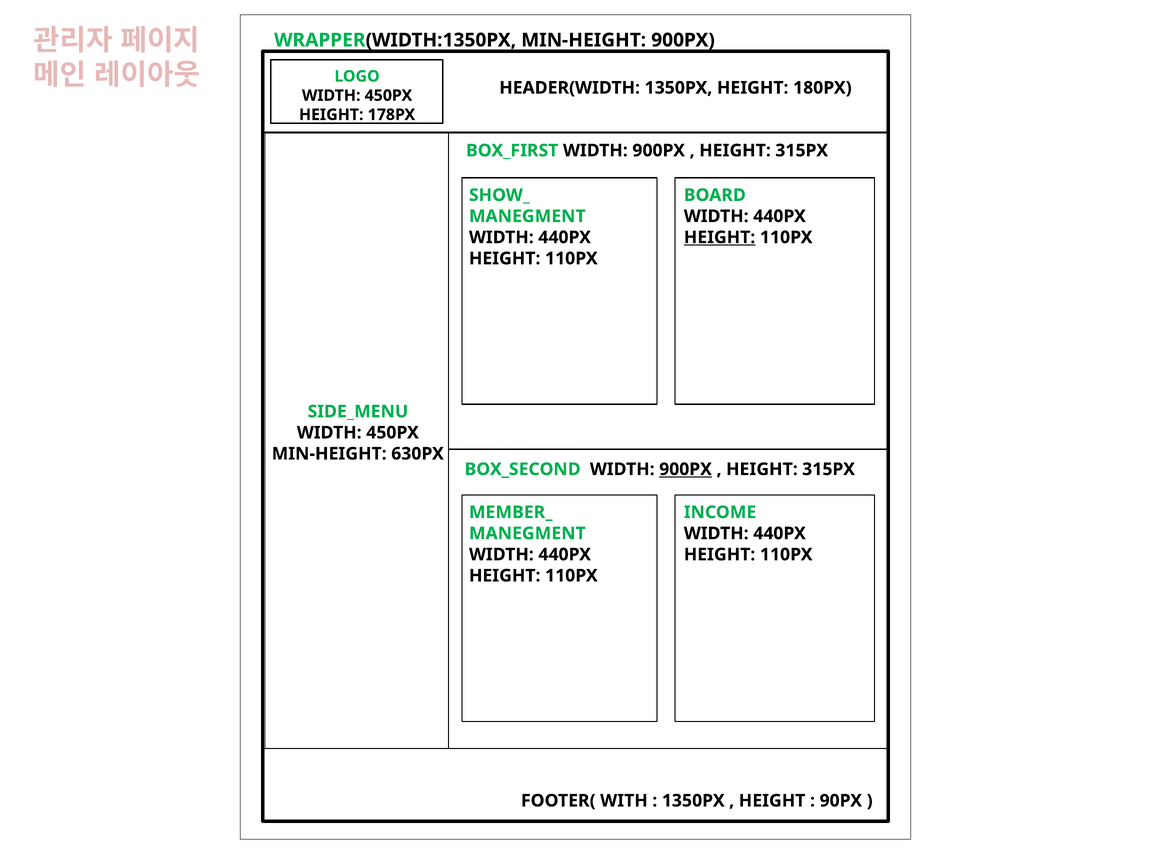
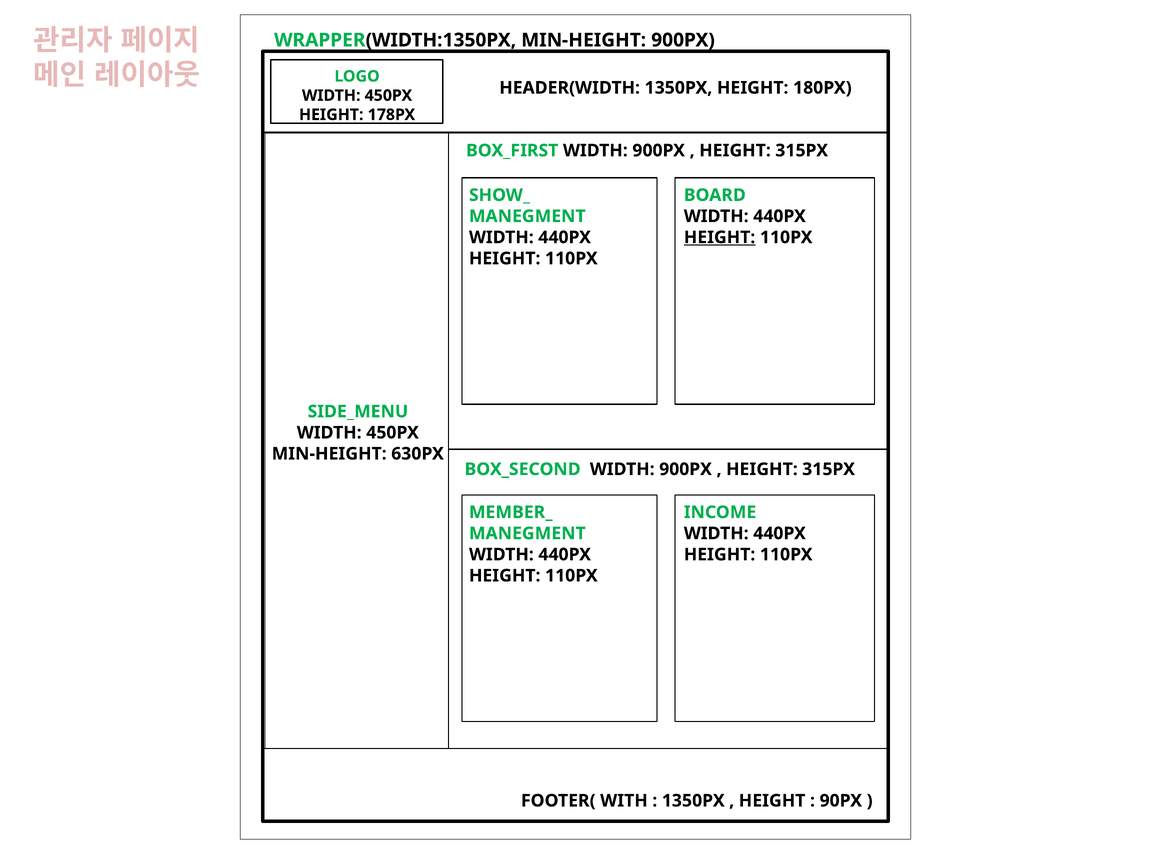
900PX at (686, 469) underline: present -> none
